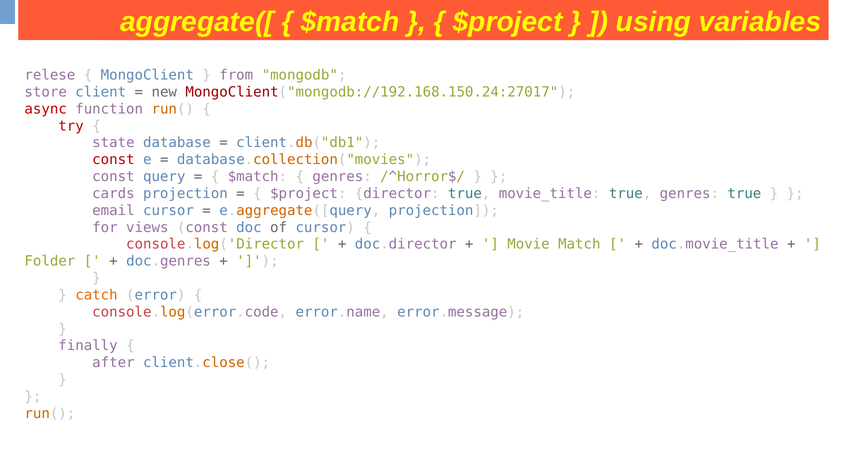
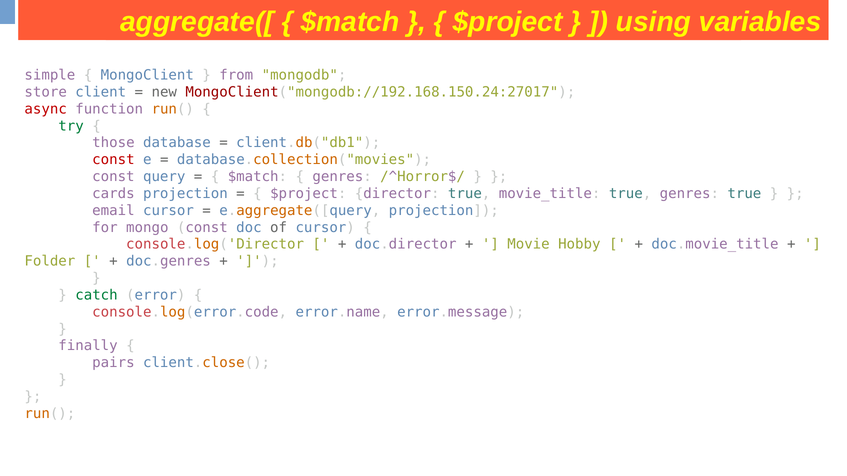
relese: relese -> simple
try colour: red -> green
state: state -> those
views: views -> mongo
Match: Match -> Hobby
catch colour: orange -> green
after: after -> pairs
